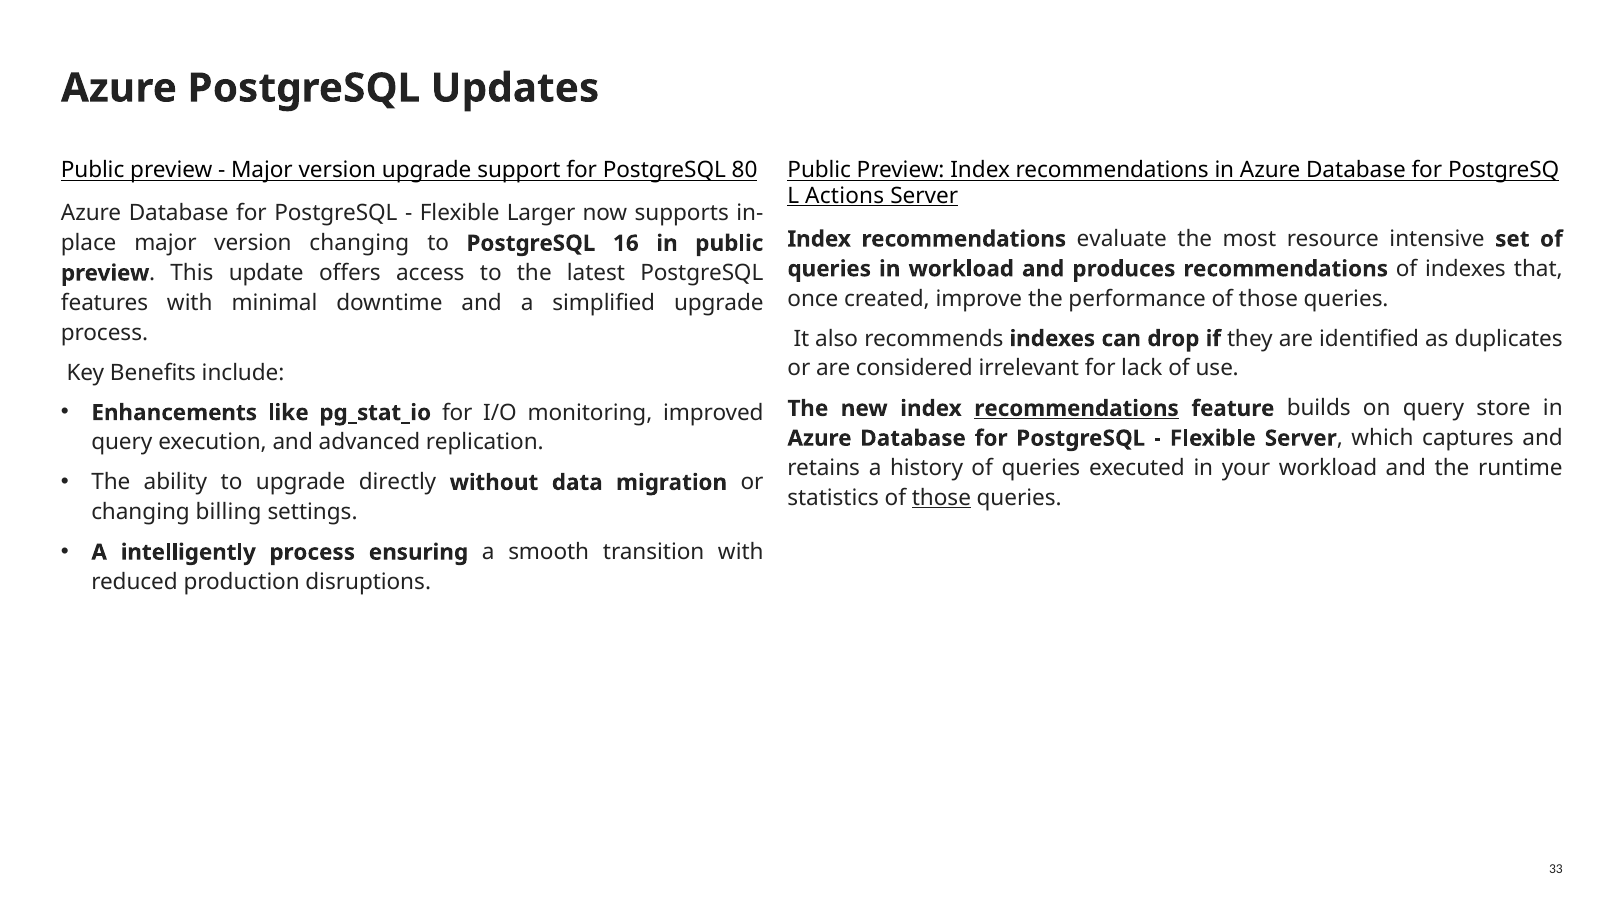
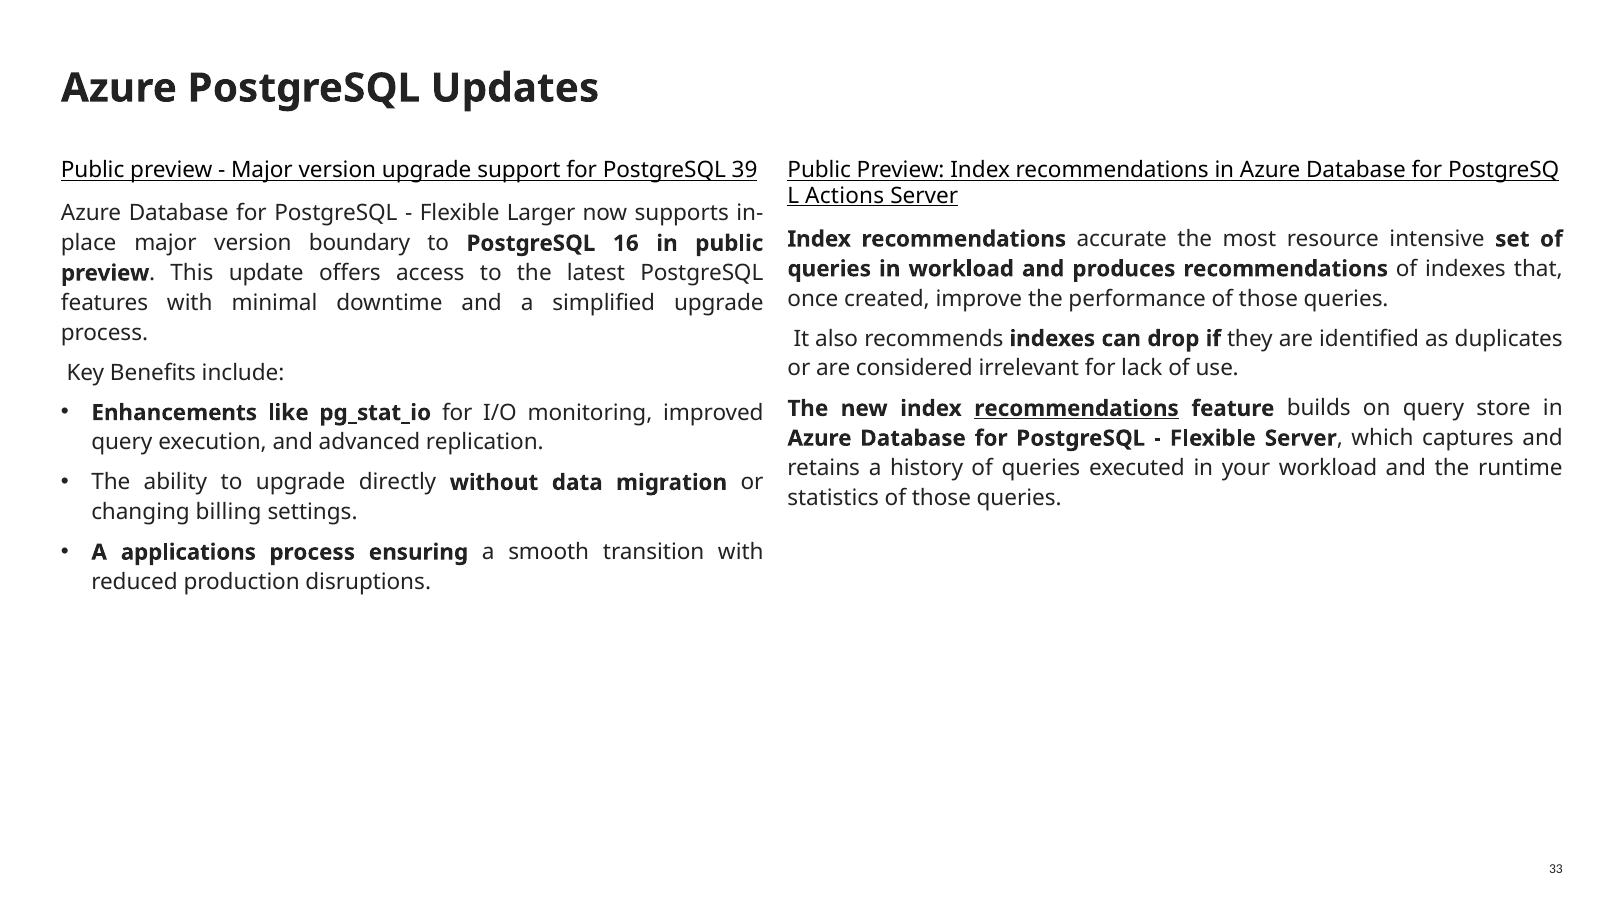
80: 80 -> 39
evaluate: evaluate -> accurate
version changing: changing -> boundary
those at (941, 498) underline: present -> none
intelligently: intelligently -> applications
